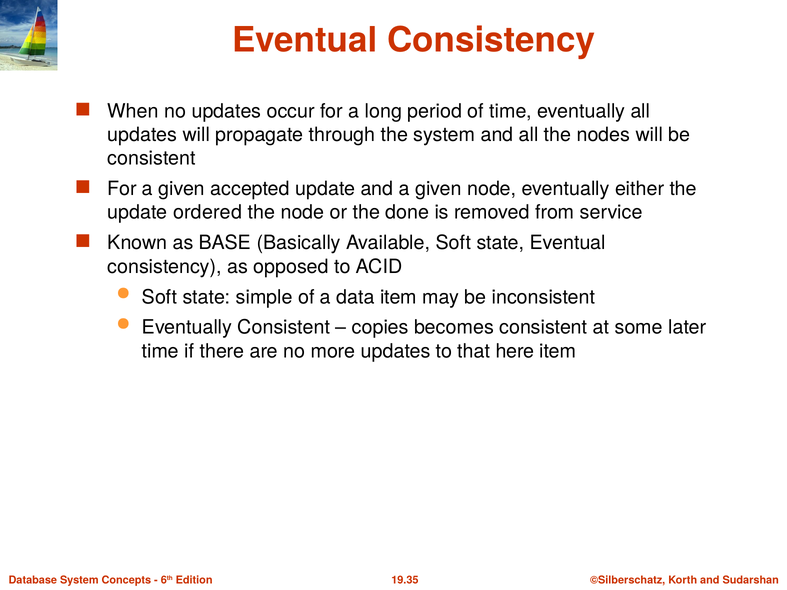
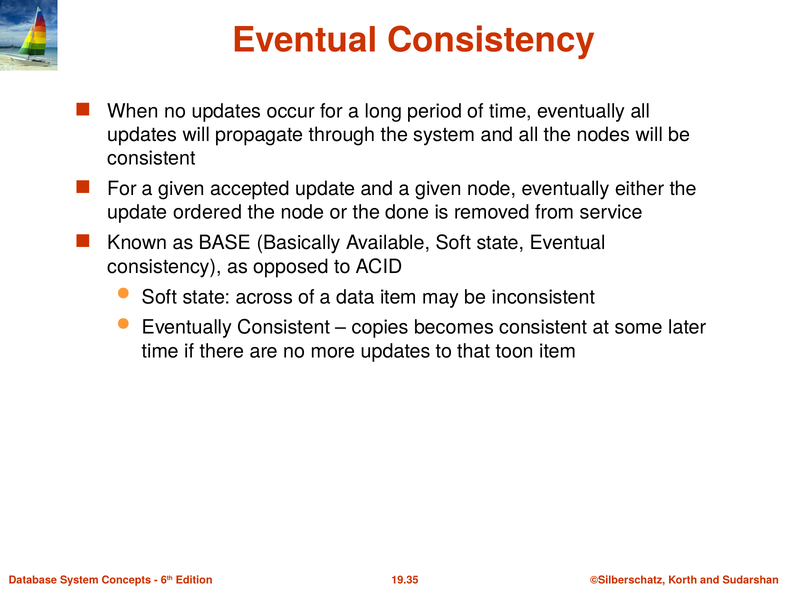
simple: simple -> across
here: here -> toon
